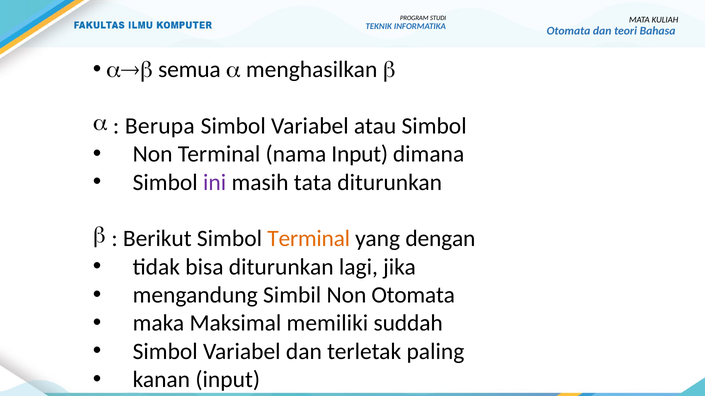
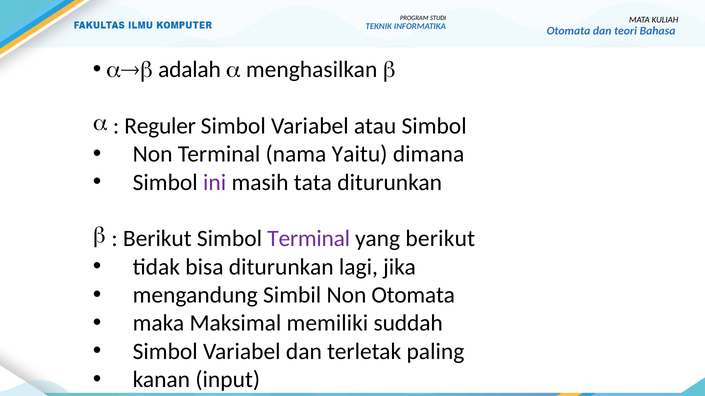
semua: semua -> adalah
Berupa: Berupa -> Reguler
nama Input: Input -> Yaitu
Terminal at (309, 239) colour: orange -> purple
yang dengan: dengan -> berikut
